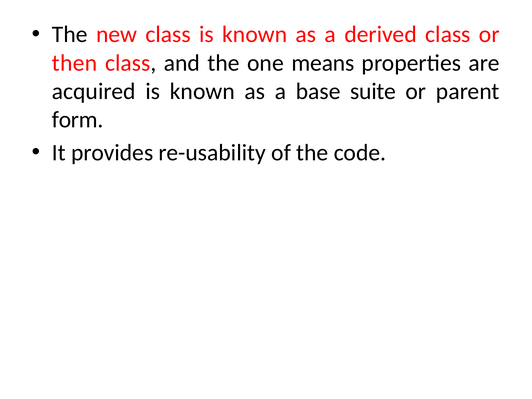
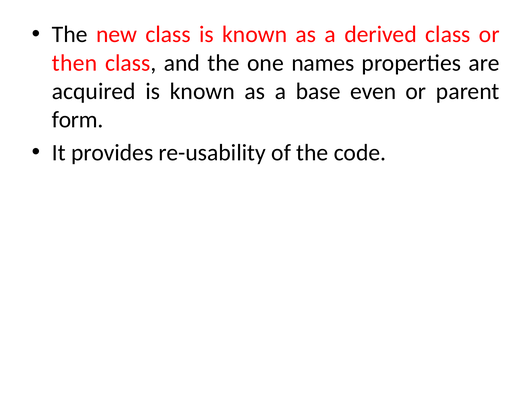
means: means -> names
suite: suite -> even
